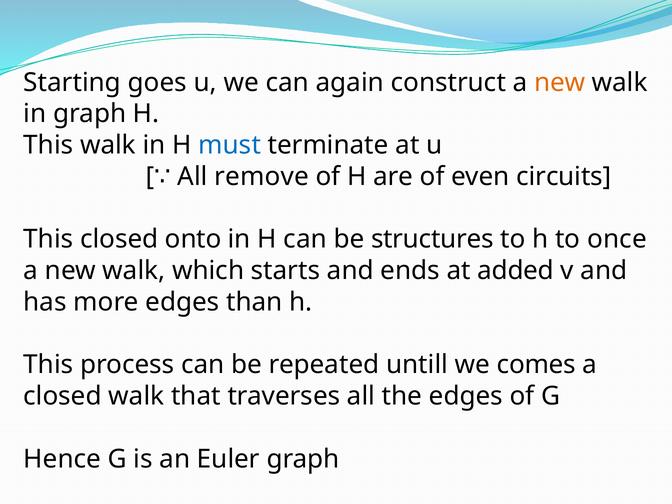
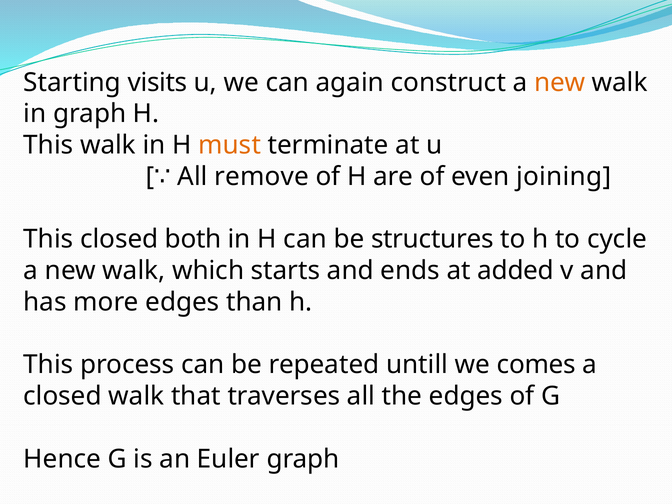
goes: goes -> visits
must colour: blue -> orange
circuits: circuits -> joining
onto: onto -> both
once: once -> cycle
